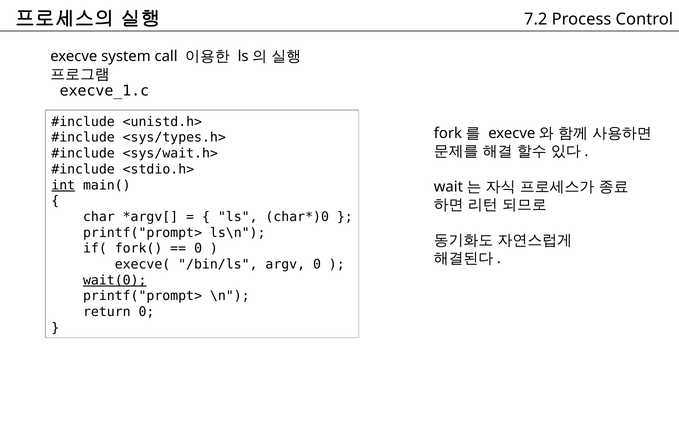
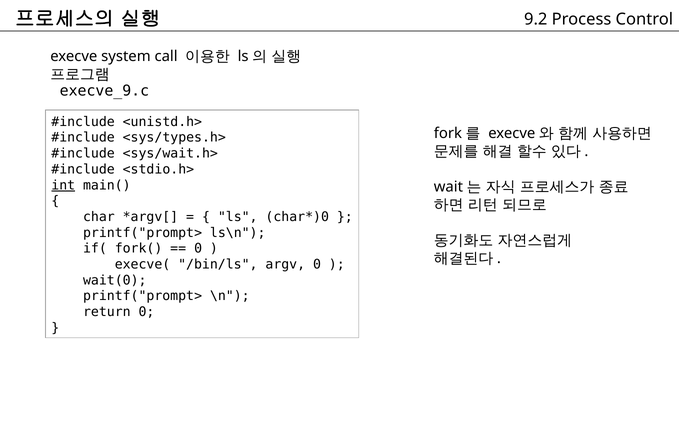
7.2: 7.2 -> 9.2
execve_1.c: execve_1.c -> execve_9.c
wait(0 underline: present -> none
